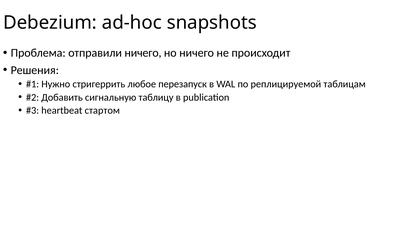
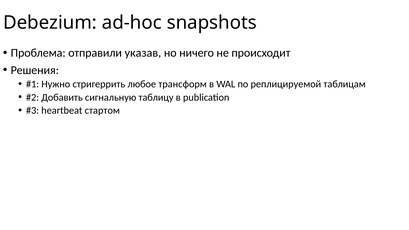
отправили ничего: ничего -> указав
перезапуск: перезапуск -> трансформ
